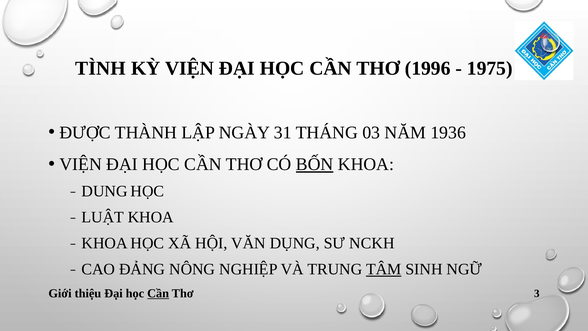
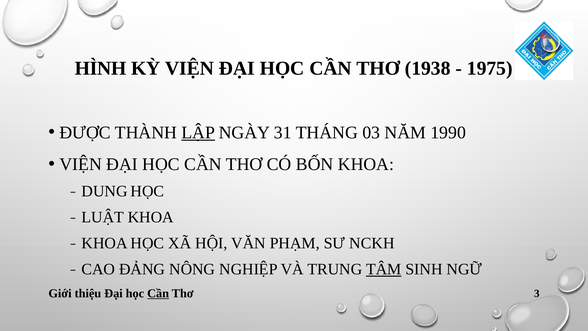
TÌNH: TÌNH -> HÌNH
1996: 1996 -> 1938
LẬP underline: none -> present
1936: 1936 -> 1990
BỐN underline: present -> none
DỤNG: DỤNG -> PHẠM
